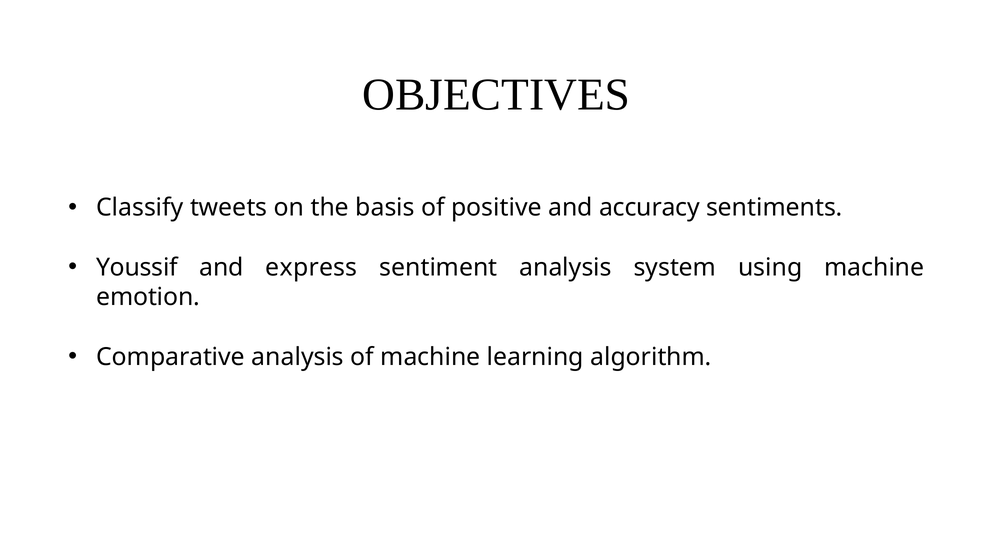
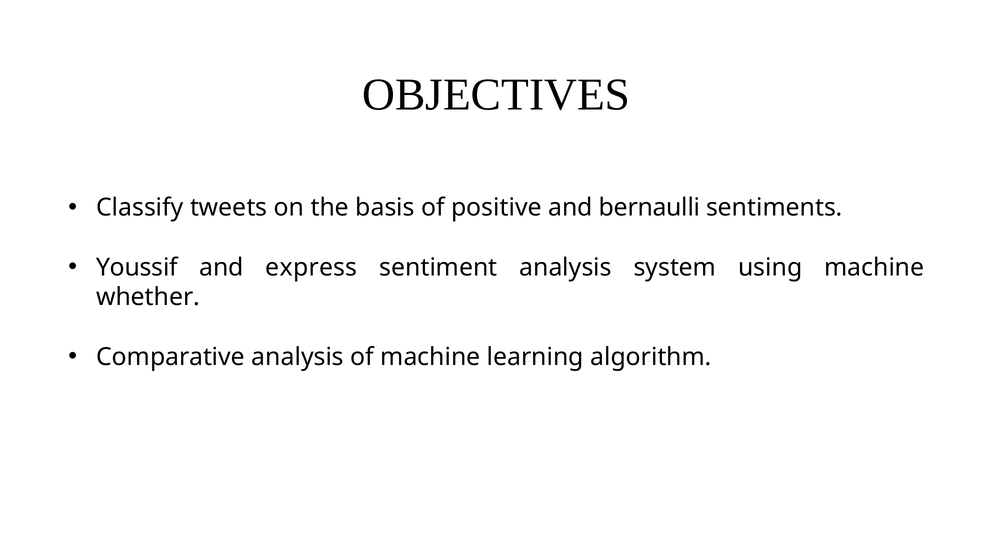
accuracy: accuracy -> bernaulli
emotion: emotion -> whether
